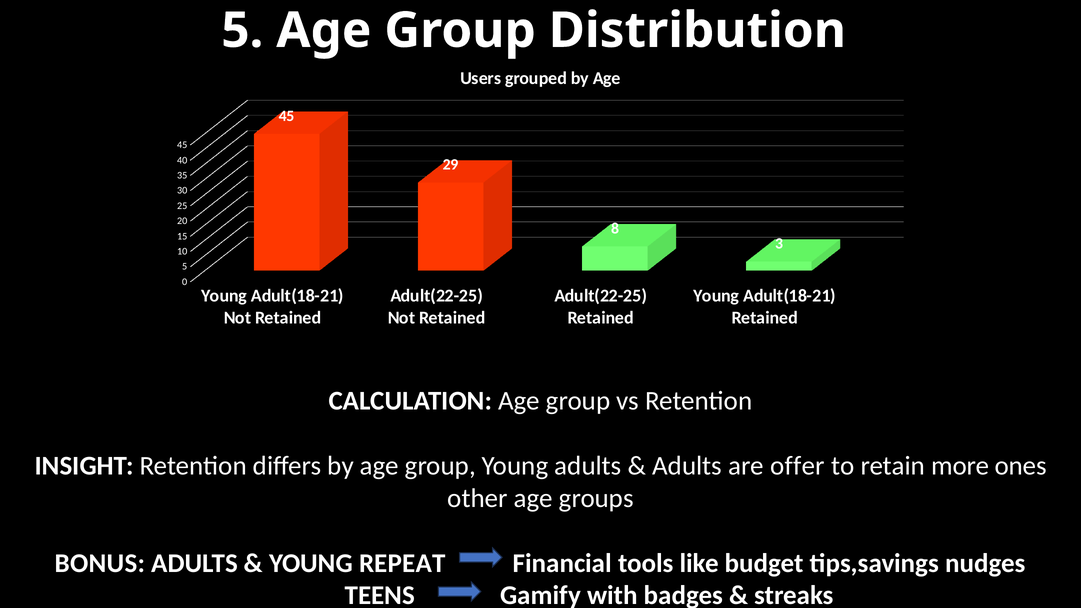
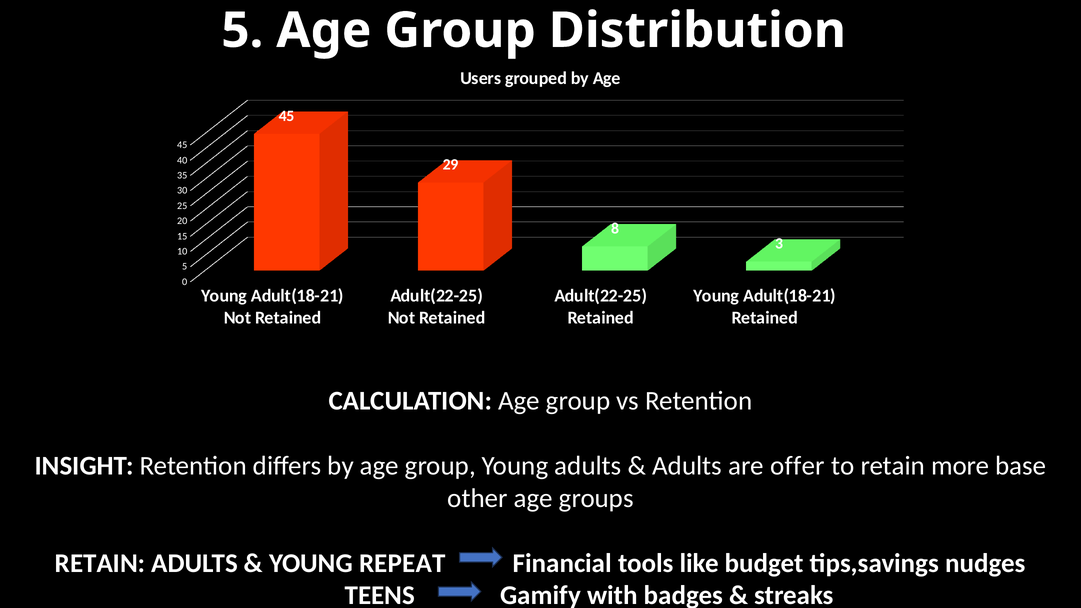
ones: ones -> base
BONUS at (100, 563): BONUS -> RETAIN
